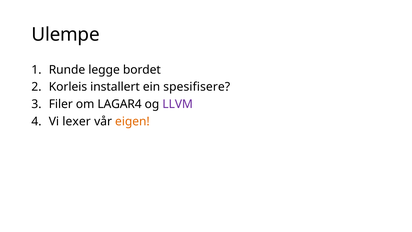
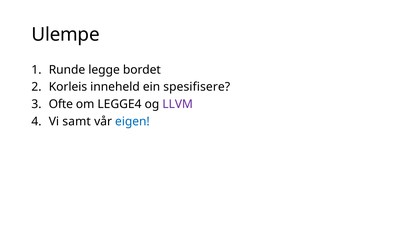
installert: installert -> inneheld
Filer: Filer -> Ofte
LAGAR4: LAGAR4 -> LEGGE4
lexer: lexer -> samt
eigen colour: orange -> blue
